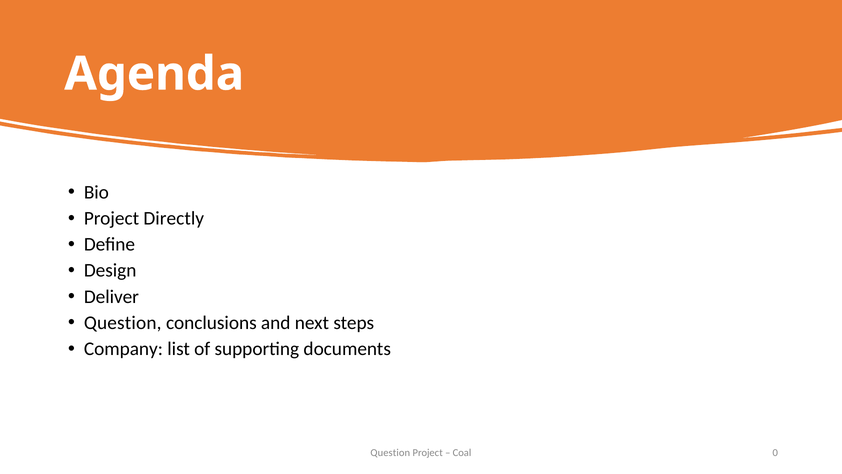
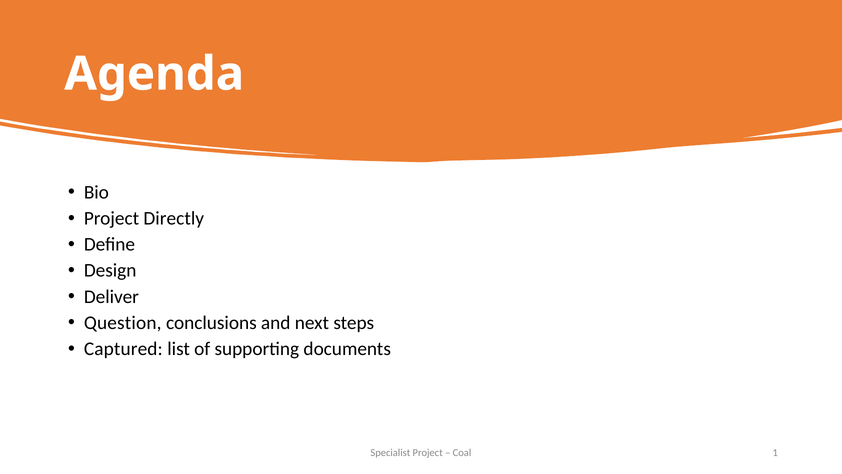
Company: Company -> Captured
Question at (390, 452): Question -> Specialist
0: 0 -> 1
